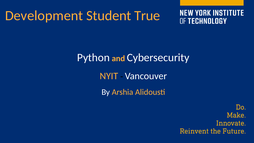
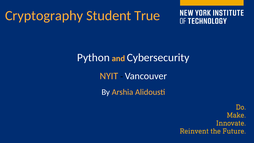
Development: Development -> Cryptography
